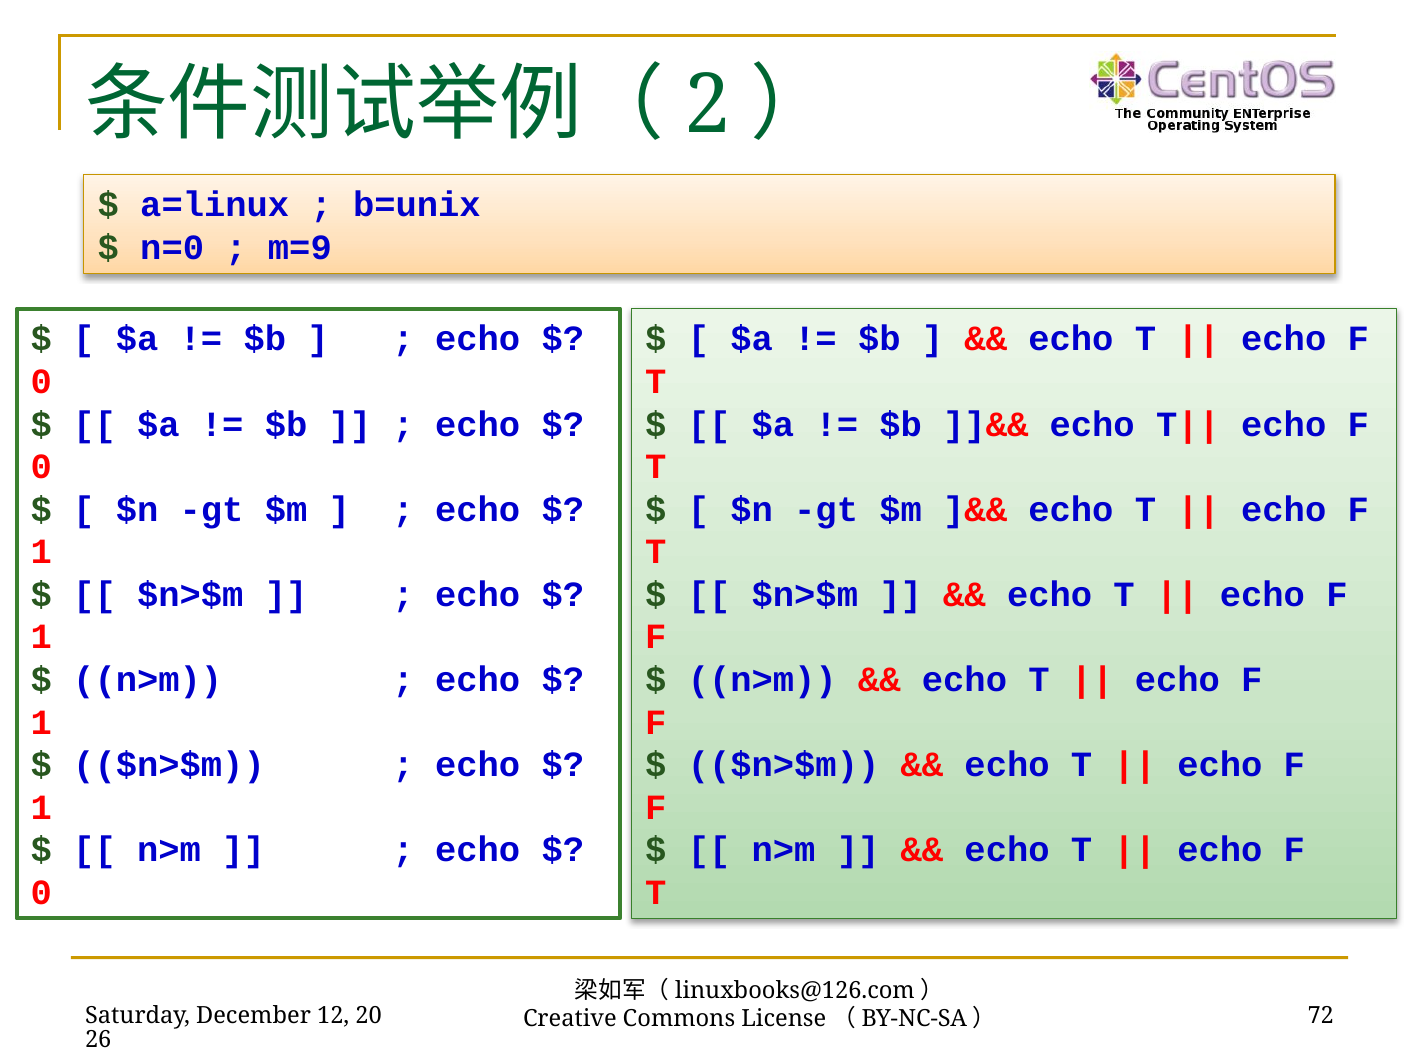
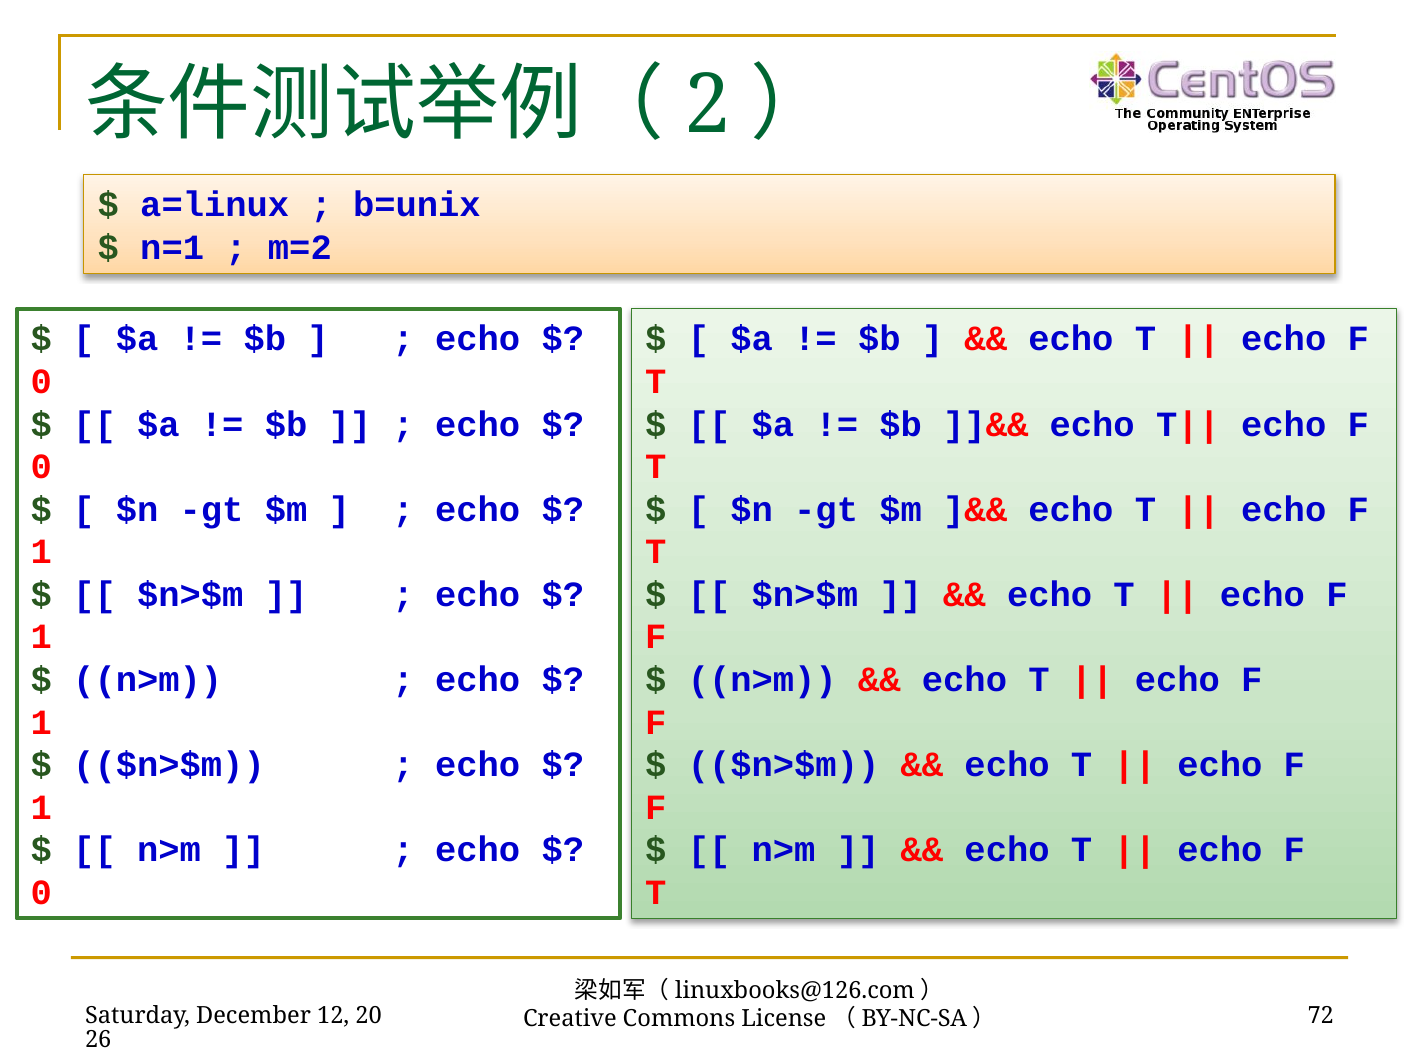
n=0: n=0 -> n=1
m=9: m=9 -> m=2
